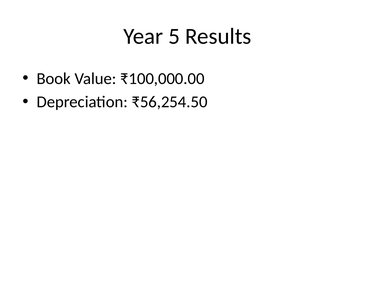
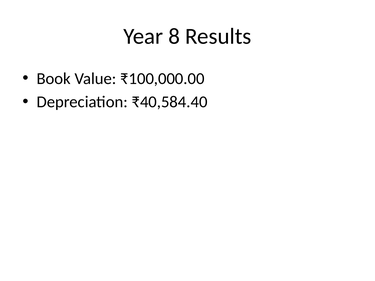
5: 5 -> 8
₹56,254.50: ₹56,254.50 -> ₹40,584.40
